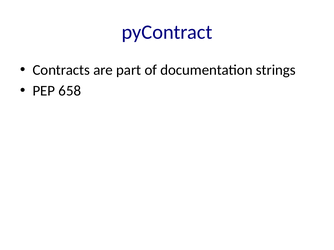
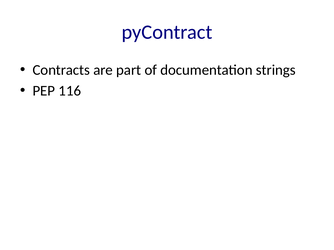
658: 658 -> 116
